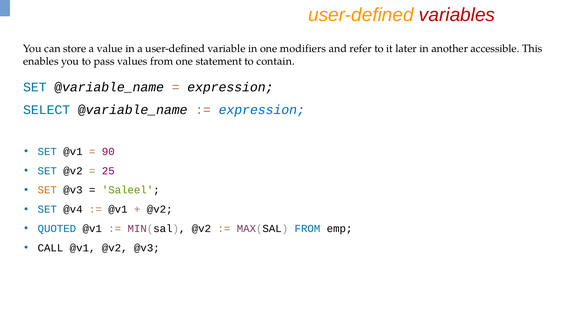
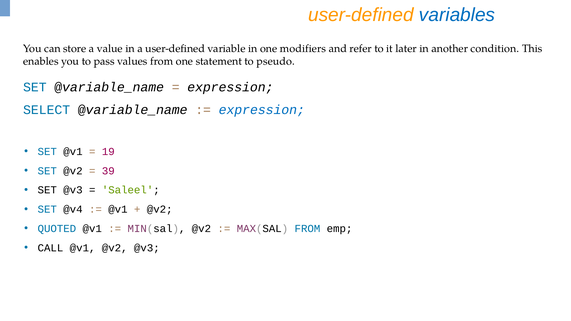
variables colour: red -> blue
accessible: accessible -> condition
contain: contain -> pseudo
90: 90 -> 19
25: 25 -> 39
SET at (47, 190) colour: orange -> black
